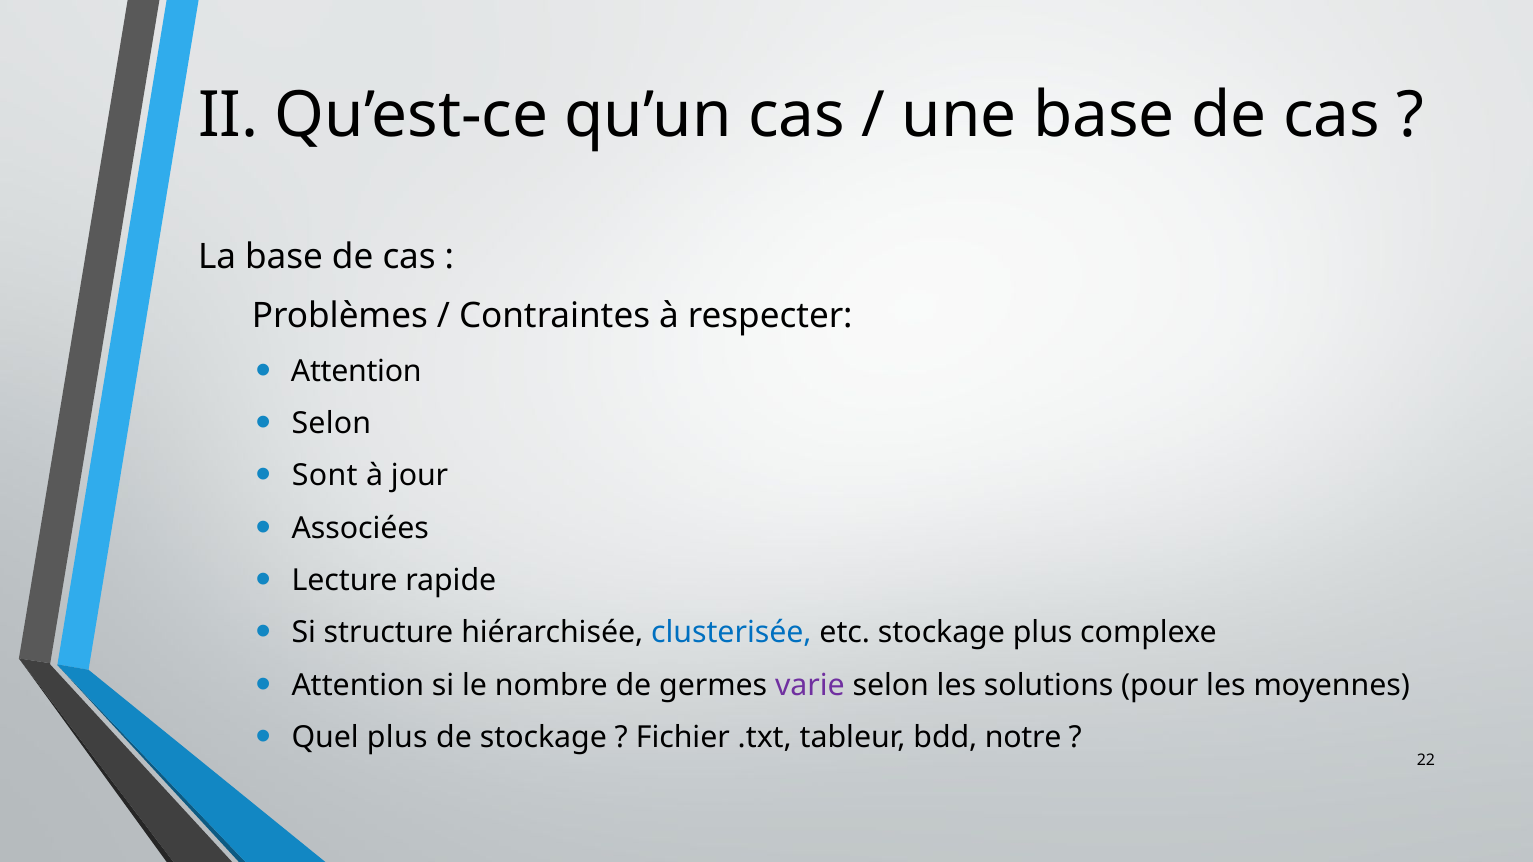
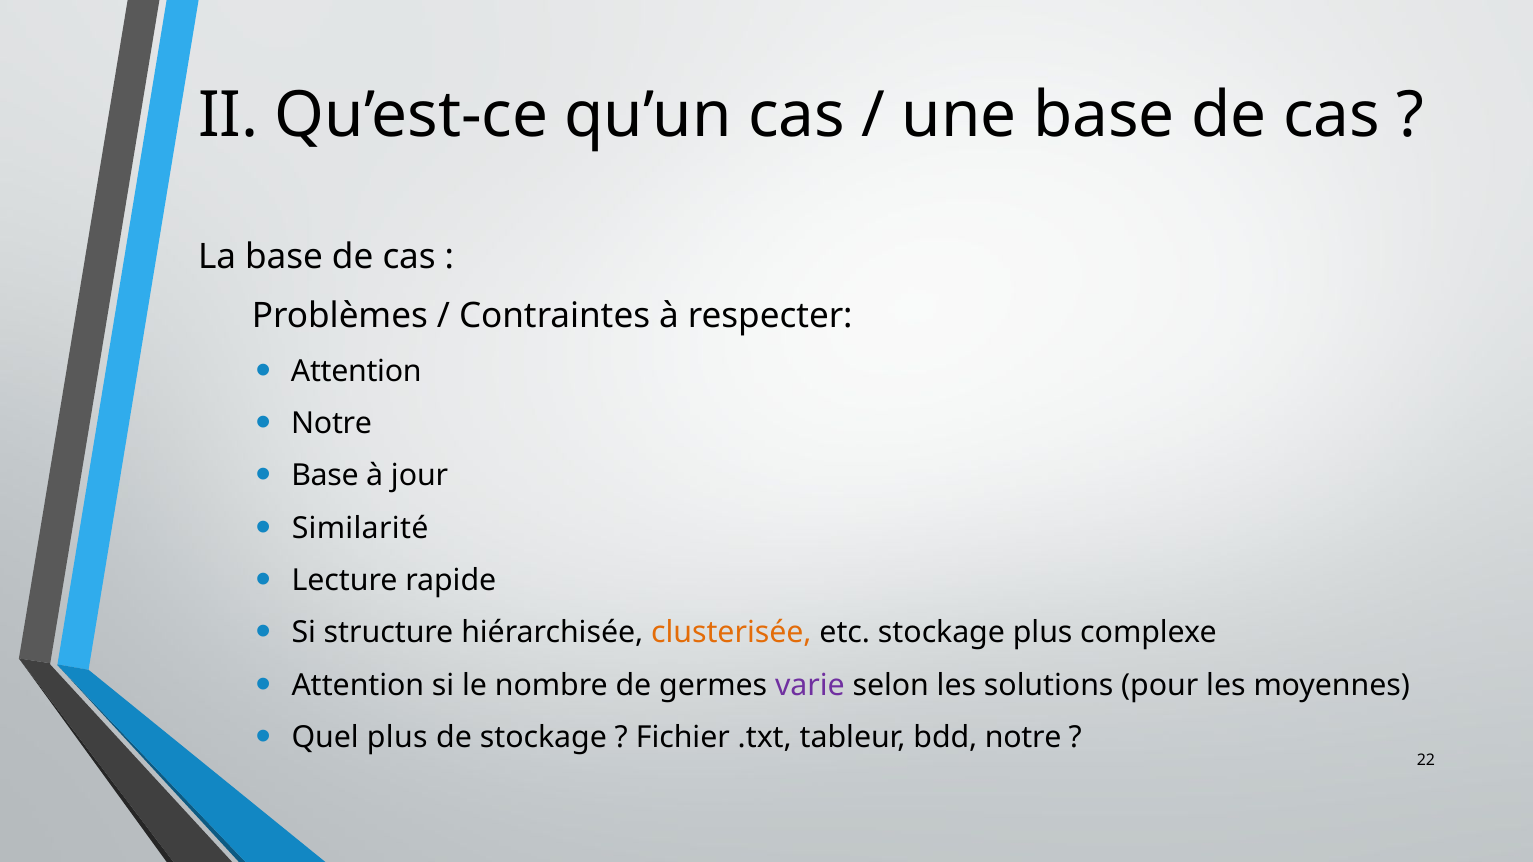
Selon at (331, 424): Selon -> Notre
Sont at (325, 476): Sont -> Base
Associées: Associées -> Similarité
clusterisée colour: blue -> orange
